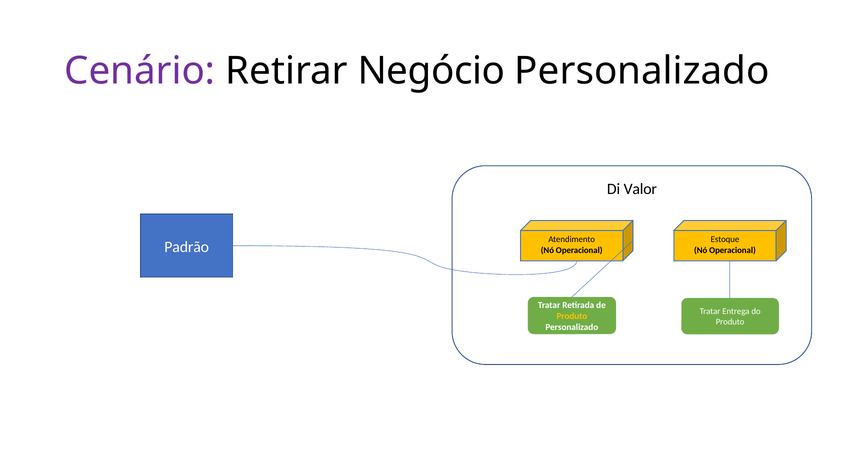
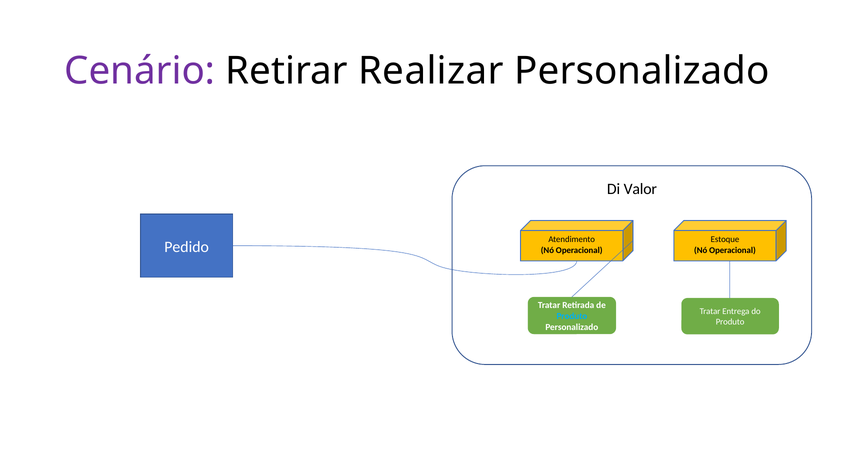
Negócio: Negócio -> Realizar
Padrão: Padrão -> Pedido
Produto at (572, 316) colour: yellow -> light blue
